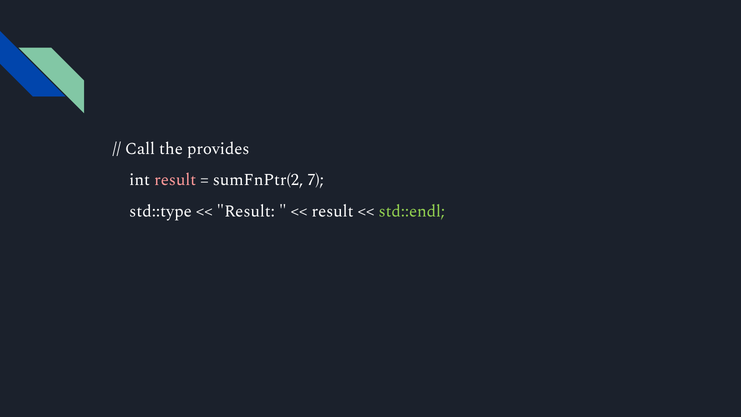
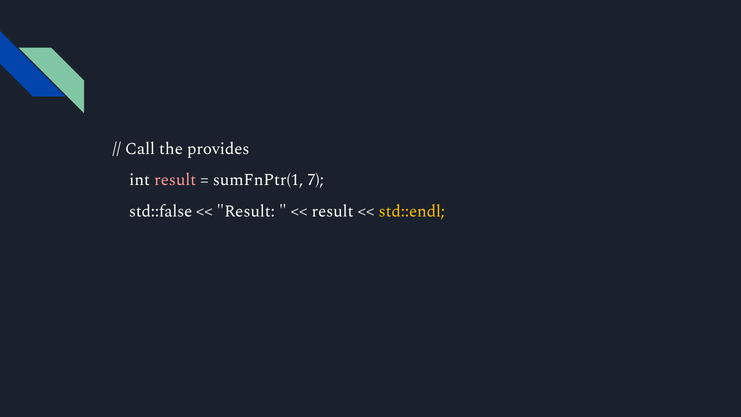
sumFnPtr(2: sumFnPtr(2 -> sumFnPtr(1
std::type: std::type -> std::false
std::endl colour: light green -> yellow
